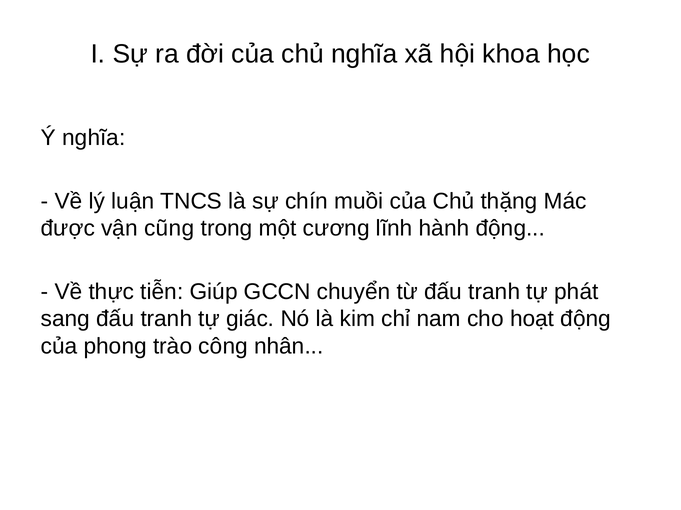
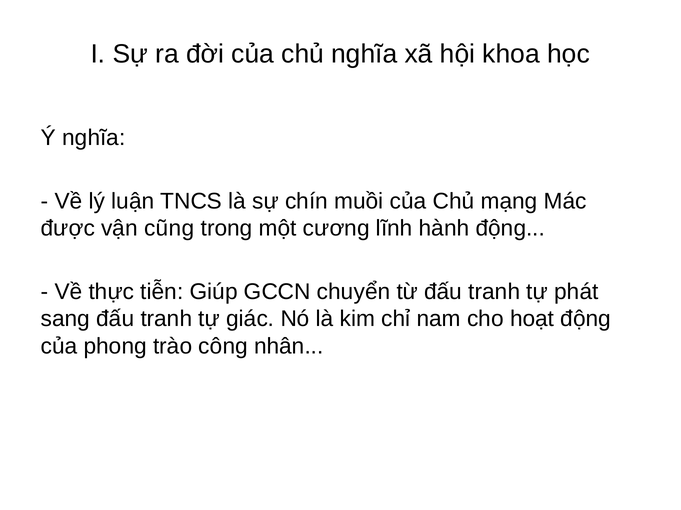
thặng: thặng -> mạng
